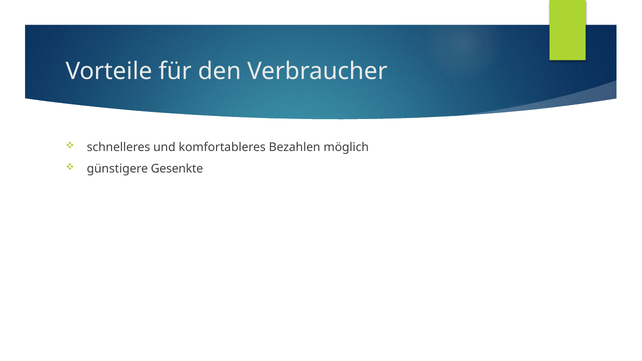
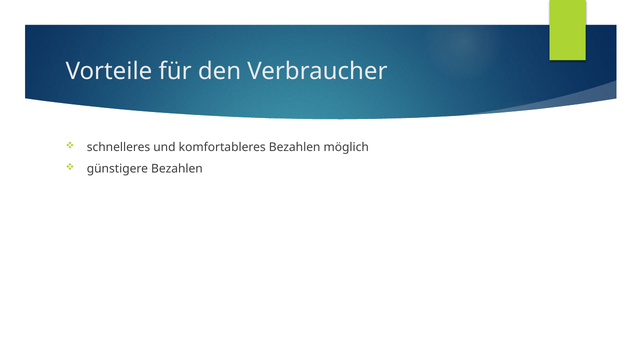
günstigere Gesenkte: Gesenkte -> Bezahlen
